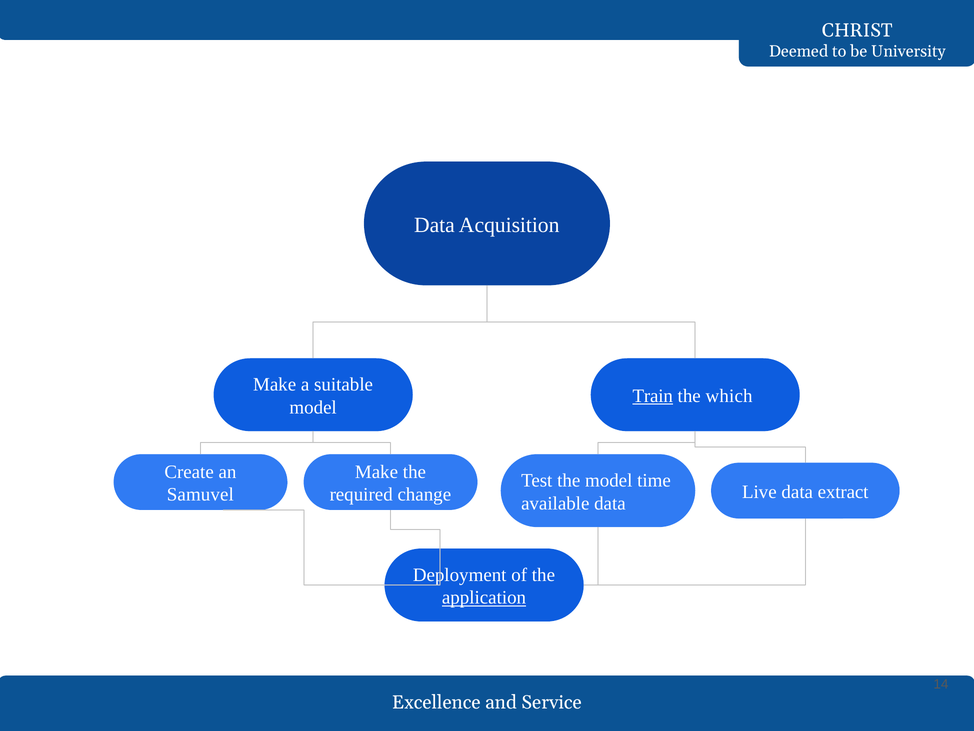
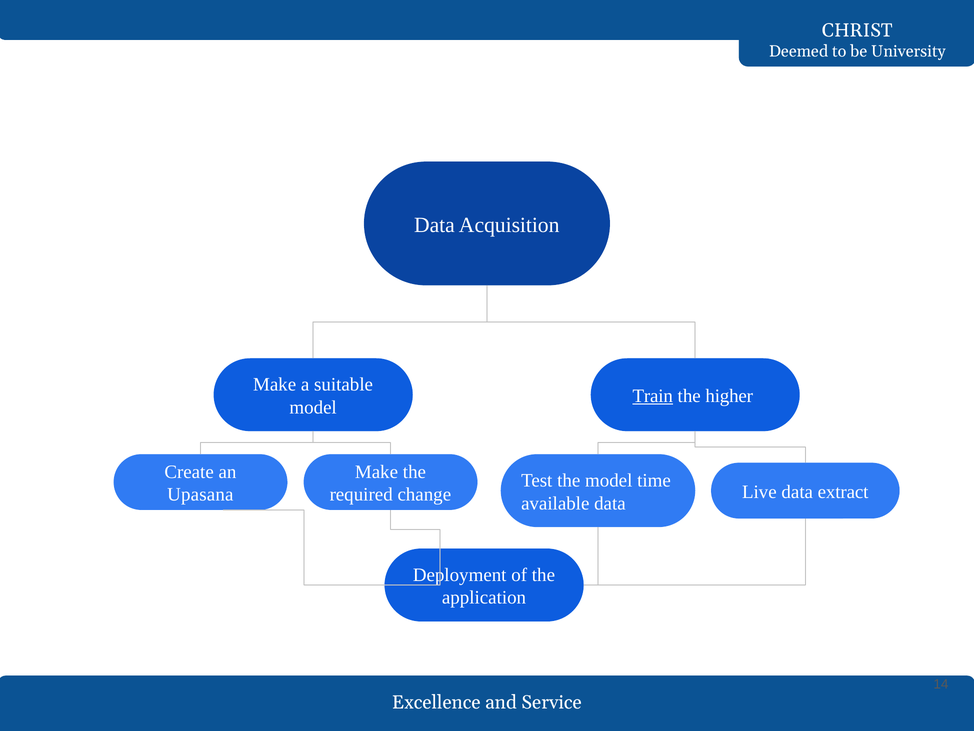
which: which -> higher
Samuvel: Samuvel -> Upasana
application underline: present -> none
